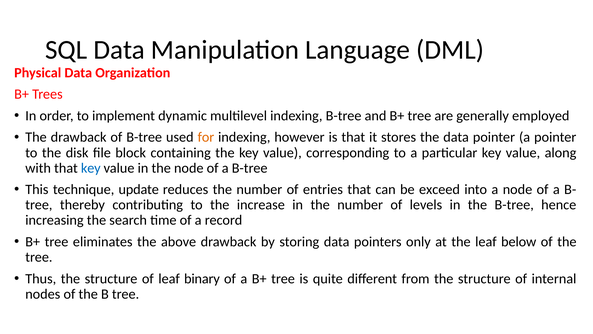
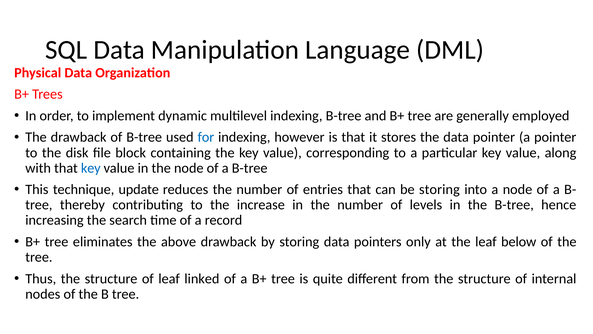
for colour: orange -> blue
be exceed: exceed -> storing
binary: binary -> linked
